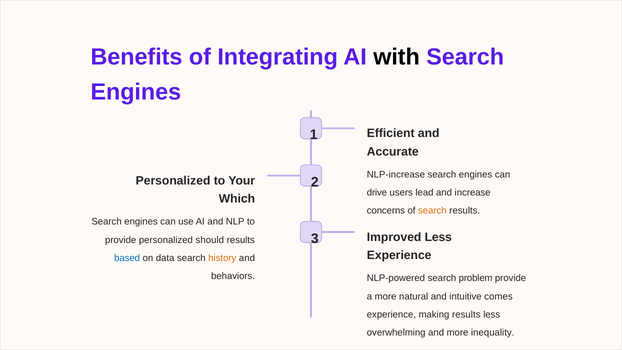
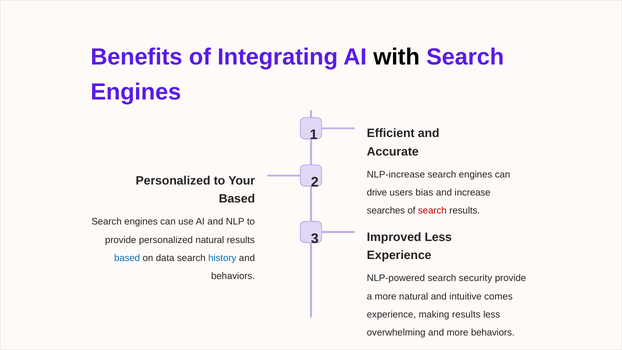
lead: lead -> bias
Which at (237, 199): Which -> Based
concerns: concerns -> searches
search at (432, 211) colour: orange -> red
personalized should: should -> natural
history colour: orange -> blue
problem: problem -> security
more inequality: inequality -> behaviors
